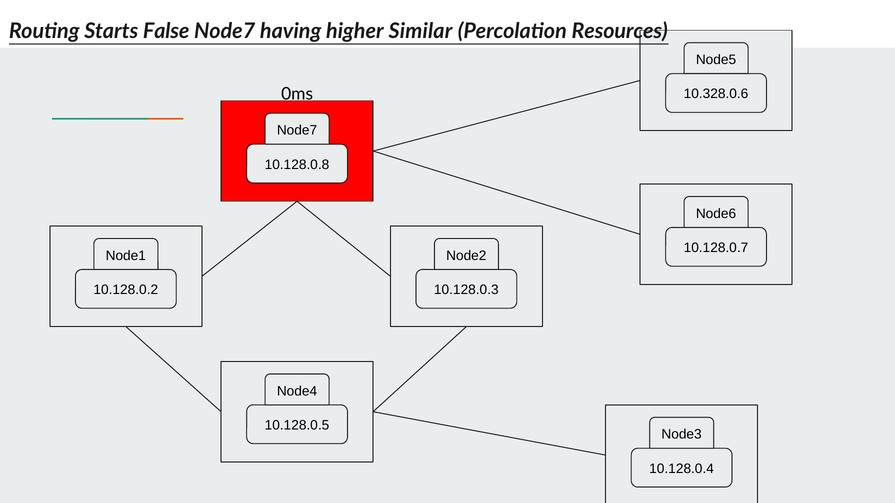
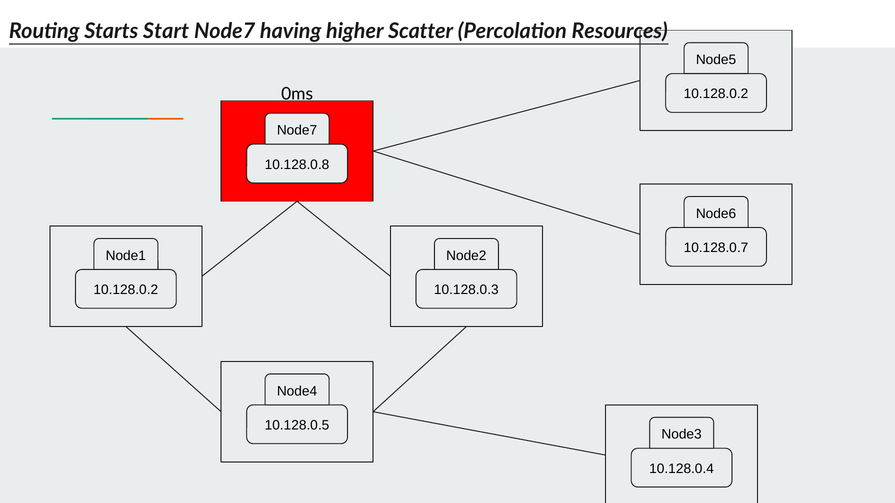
False: False -> Start
Similar: Similar -> Scatter
10.328.0.6 at (716, 94): 10.328.0.6 -> 10.128.0.2
